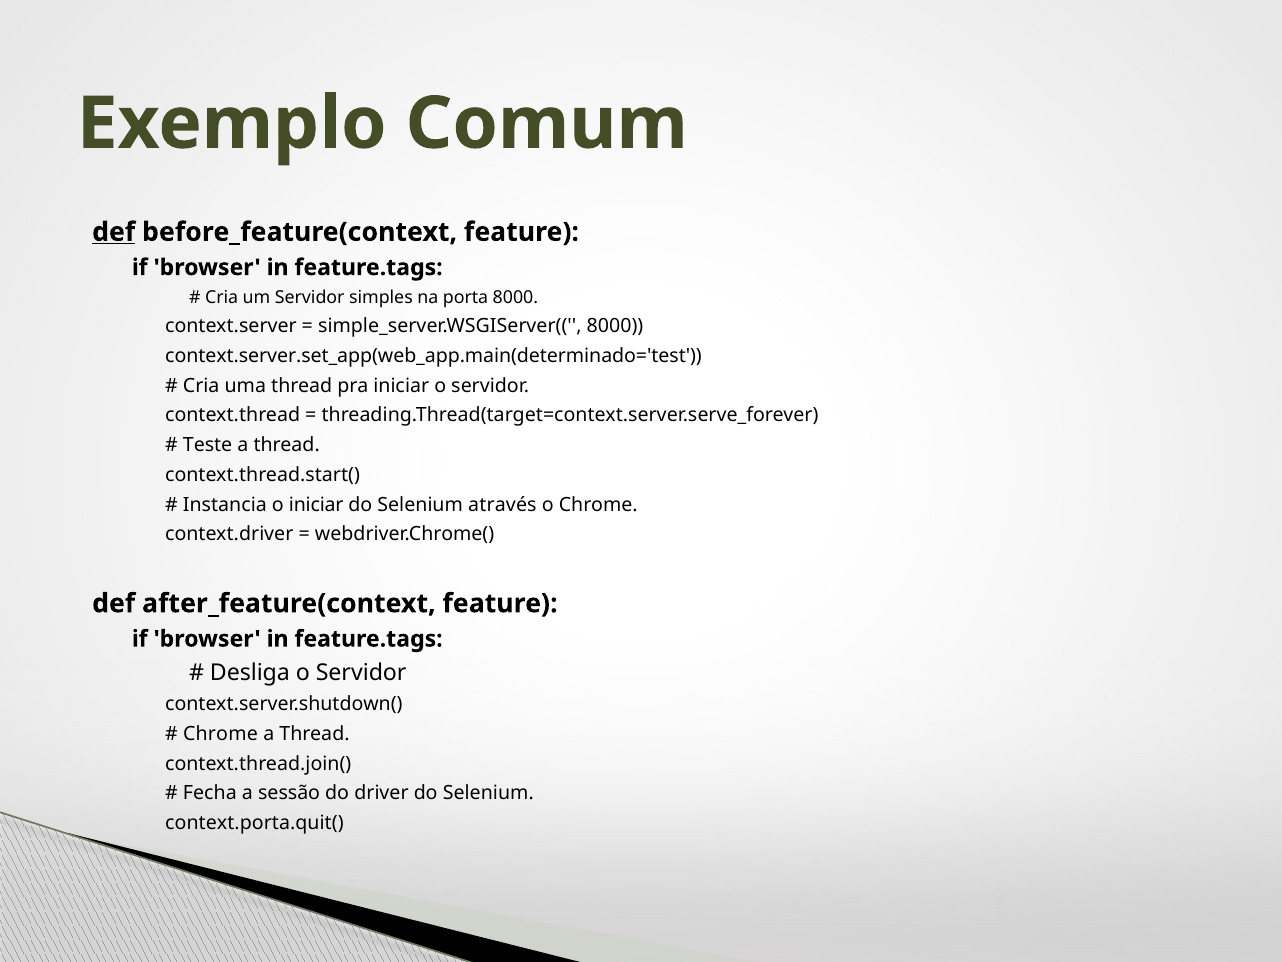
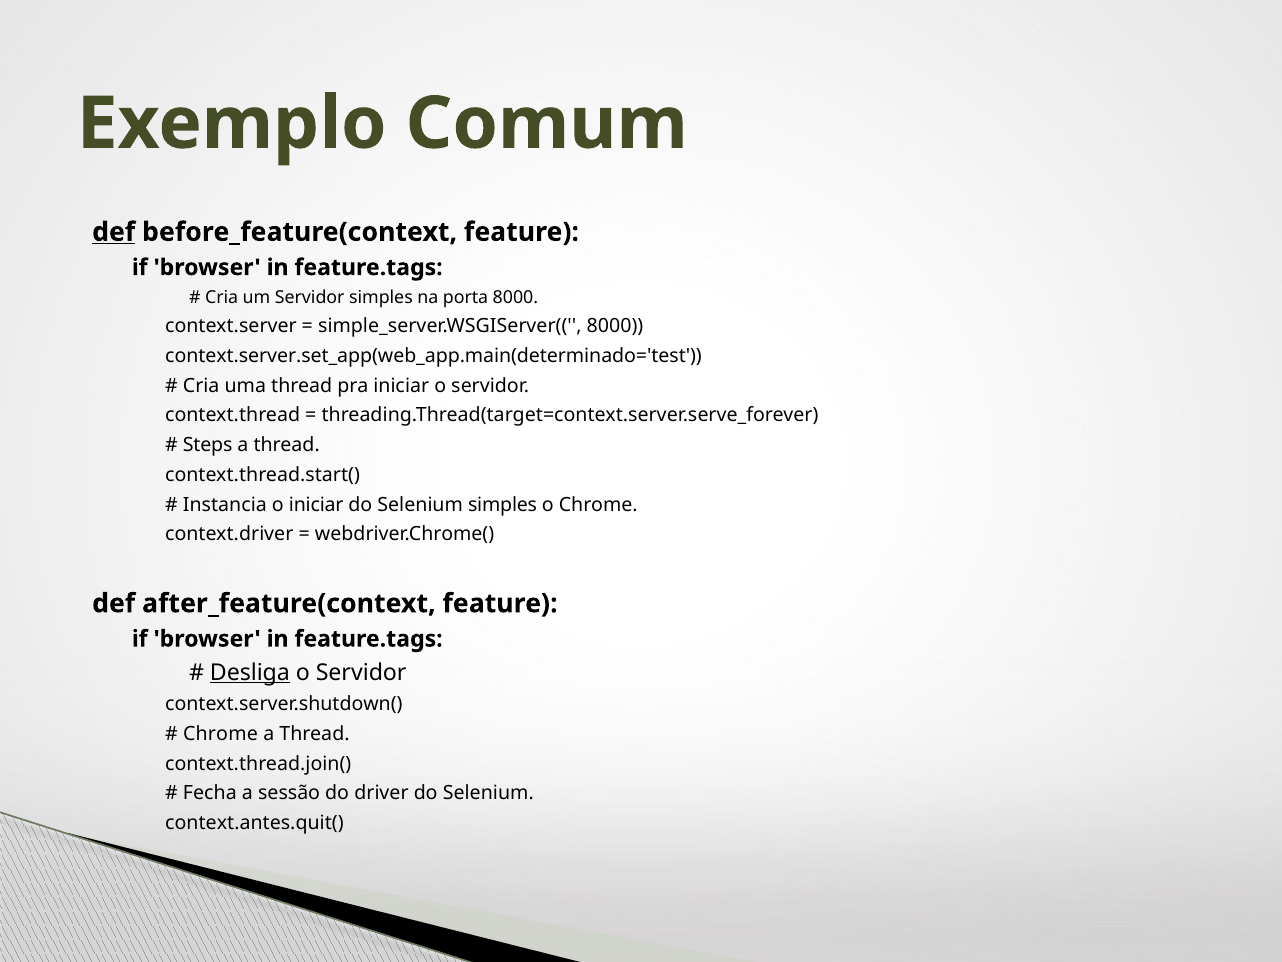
Teste: Teste -> Steps
Selenium através: através -> simples
Desliga underline: none -> present
context.porta.quit(: context.porta.quit( -> context.antes.quit(
